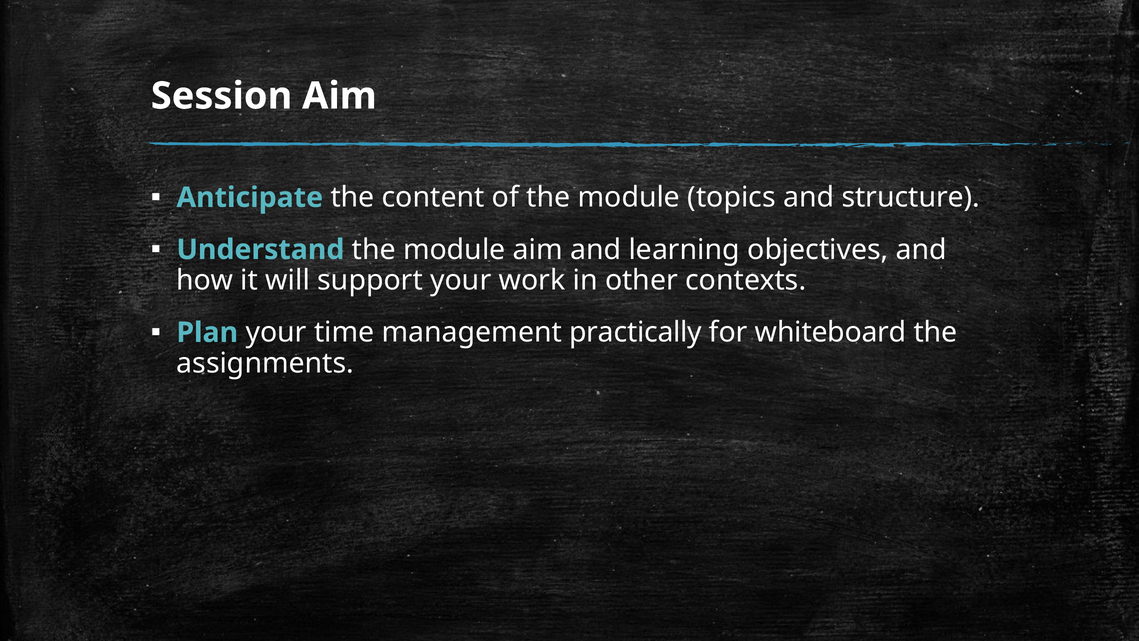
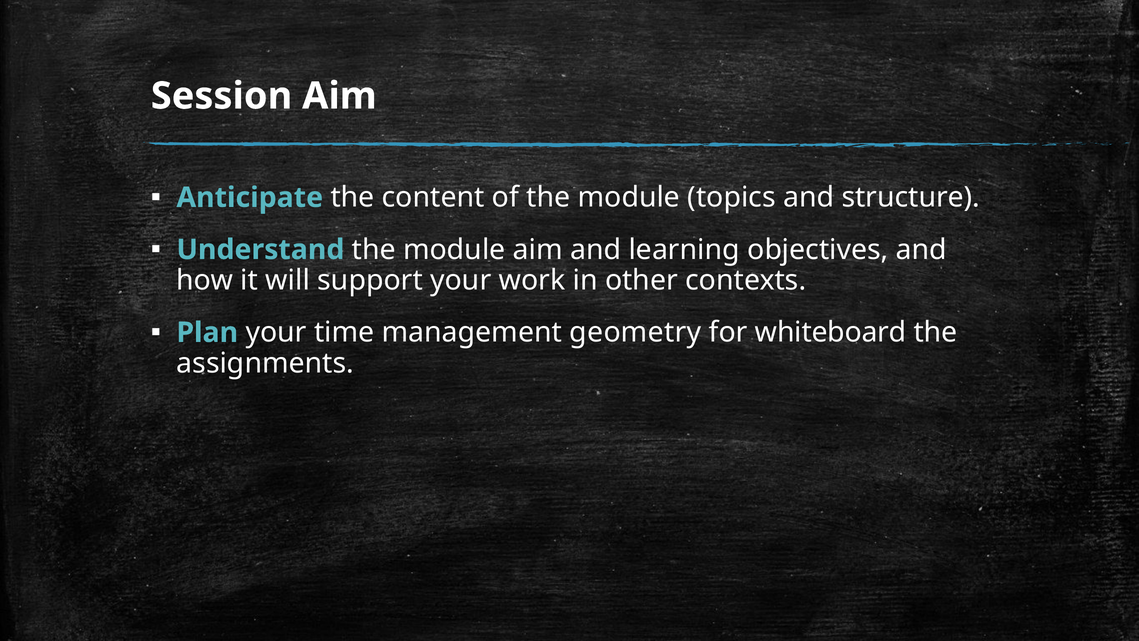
practically: practically -> geometry
